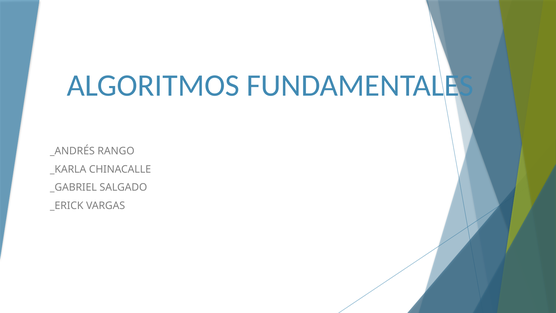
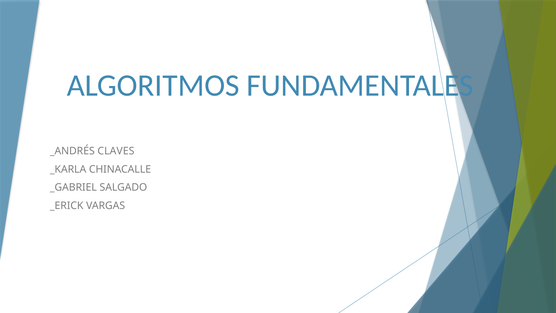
RANGO: RANGO -> CLAVES
